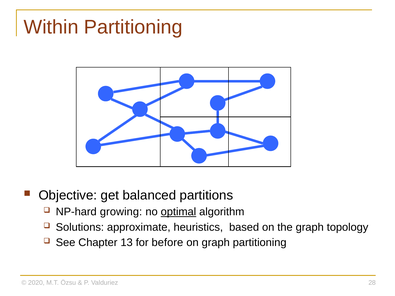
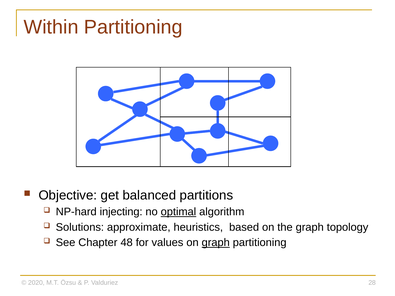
growing: growing -> injecting
13: 13 -> 48
before: before -> values
graph at (216, 243) underline: none -> present
